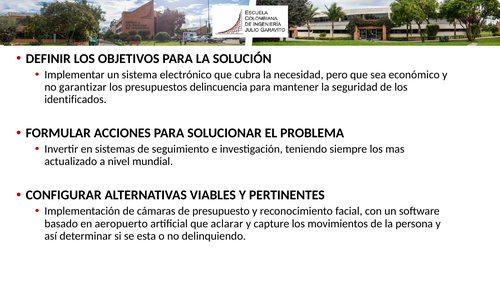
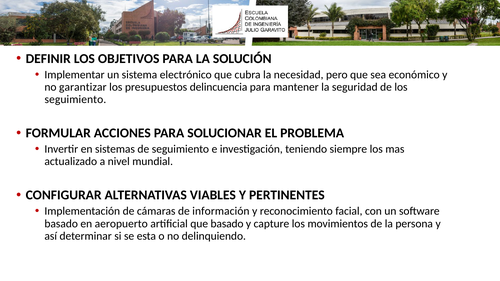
identificados at (75, 100): identificados -> seguimiento
presupuesto: presupuesto -> información
que aclarar: aclarar -> basado
